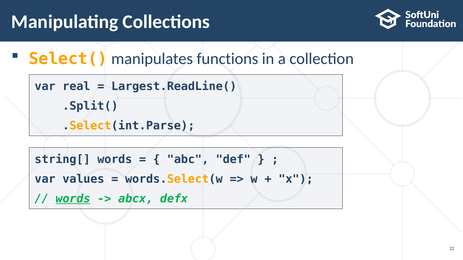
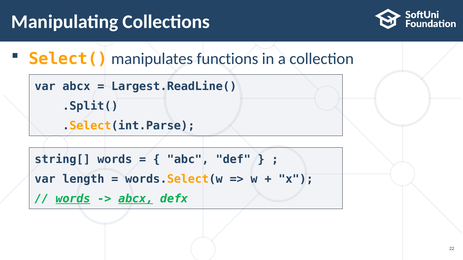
var real: real -> abcx
values: values -> length
abcx at (136, 199) underline: none -> present
